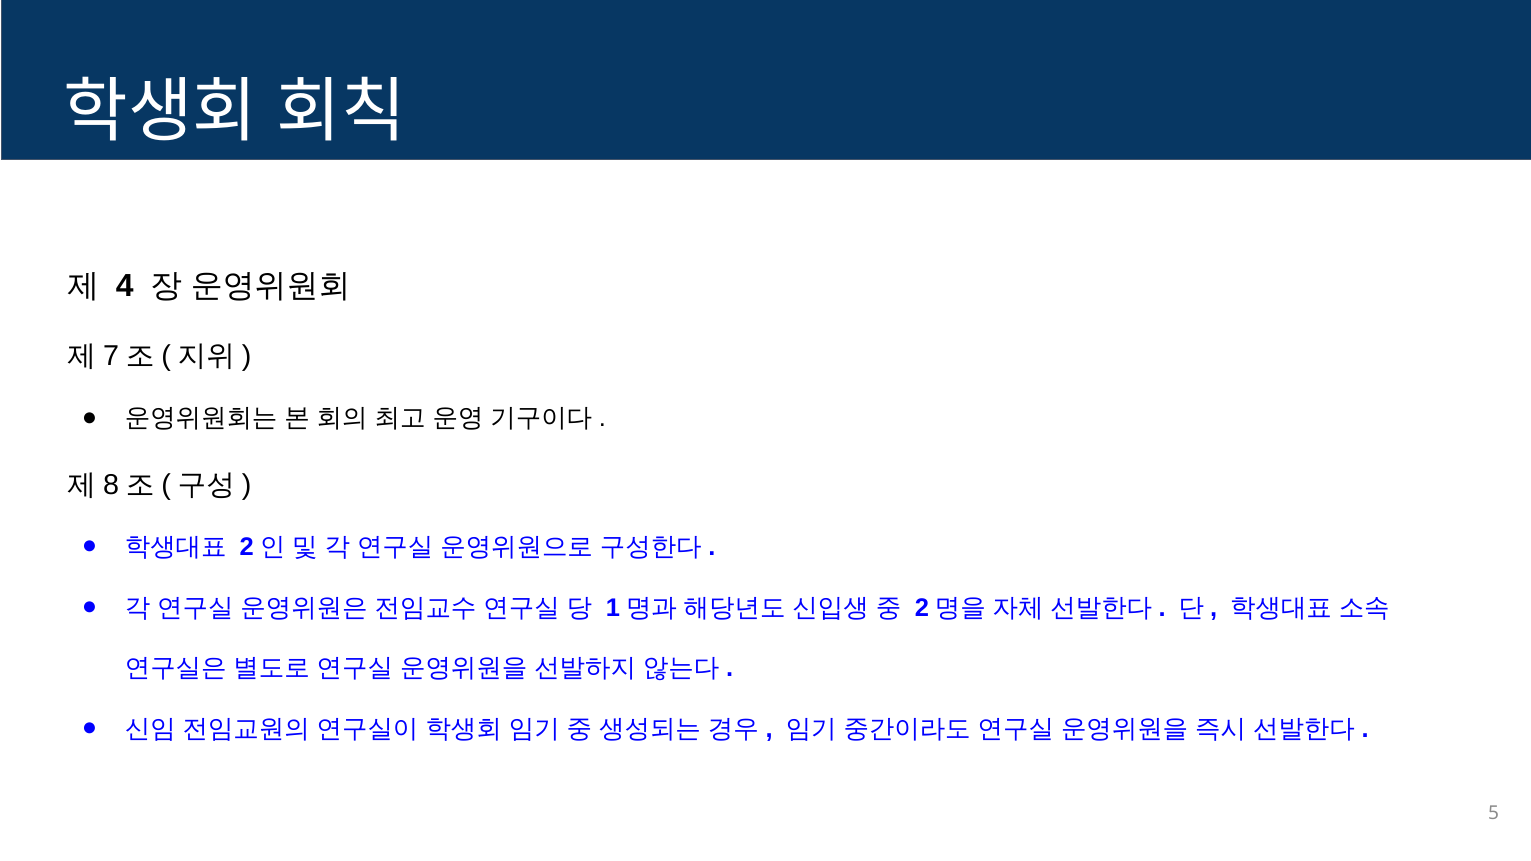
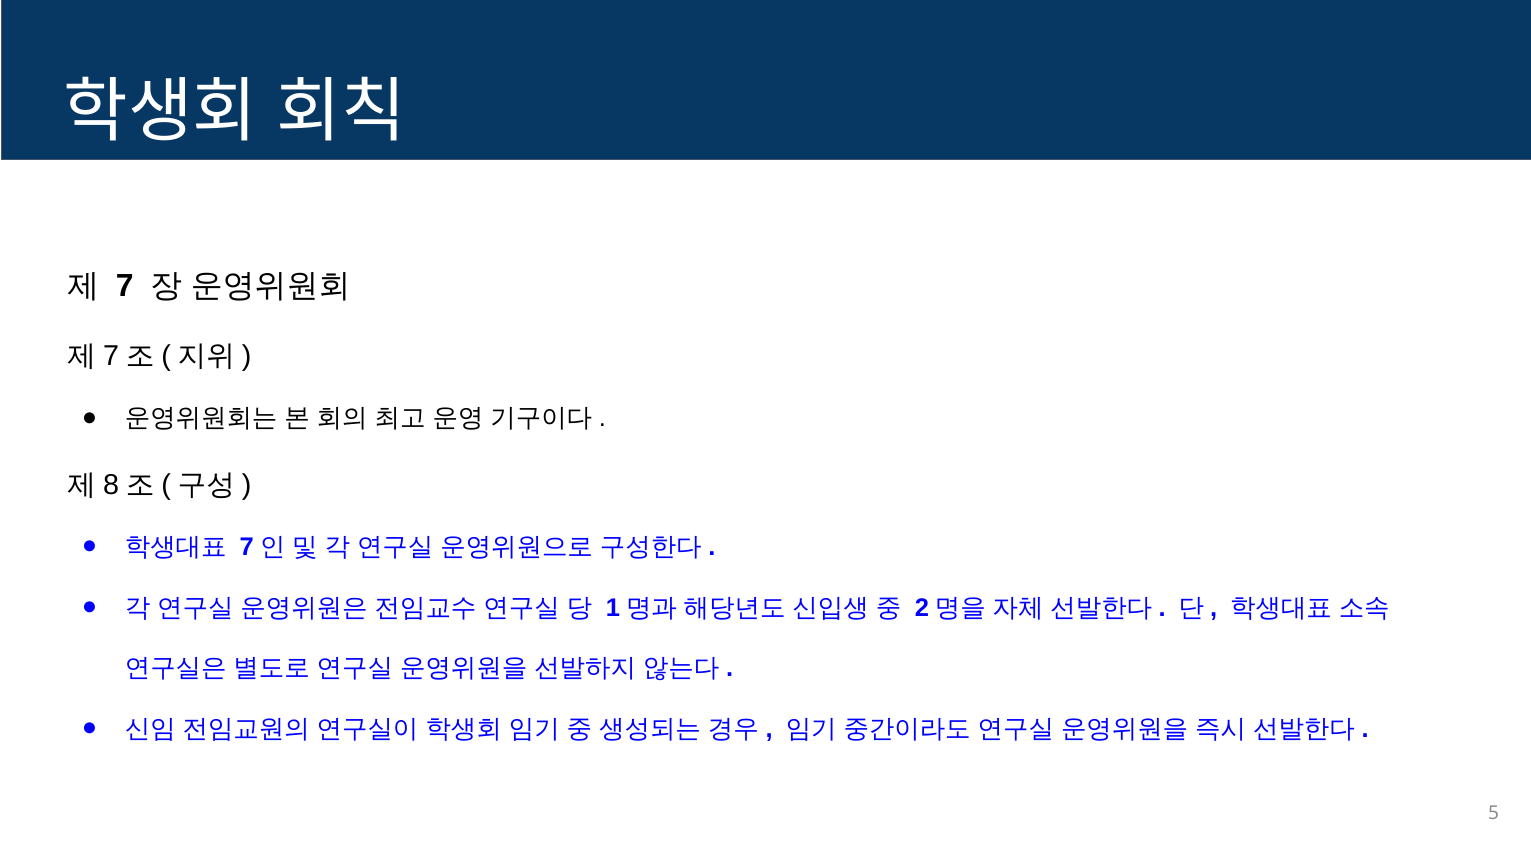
4 at (125, 286): 4 -> 7
2 at (247, 547): 2 -> 7
